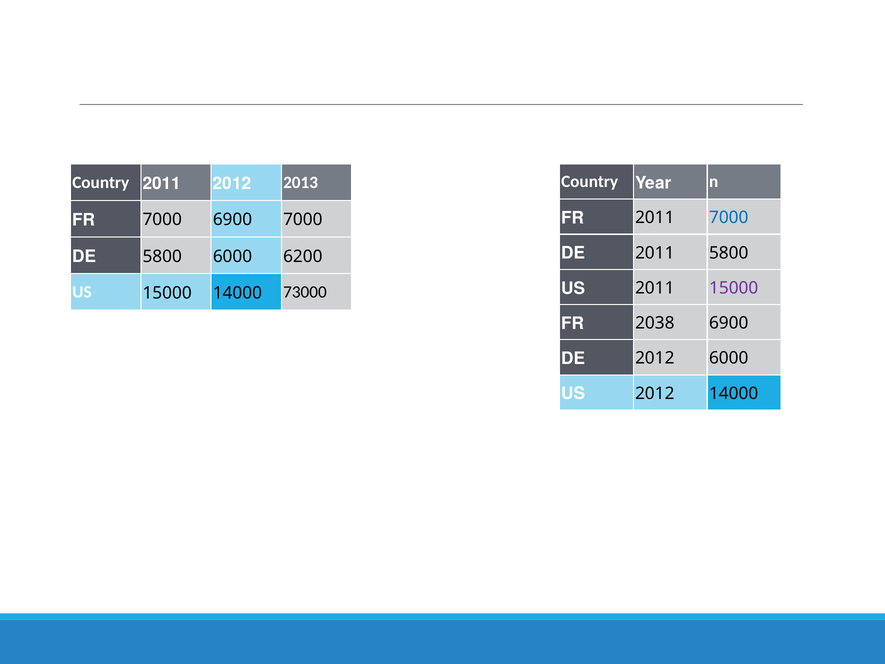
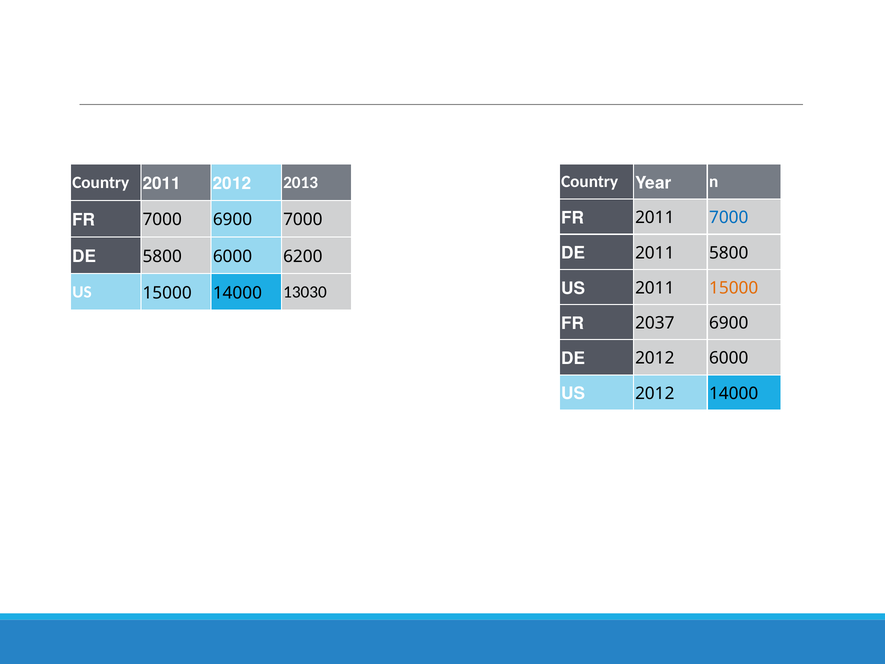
15000 at (734, 288) colour: purple -> orange
73000: 73000 -> 13030
2038: 2038 -> 2037
